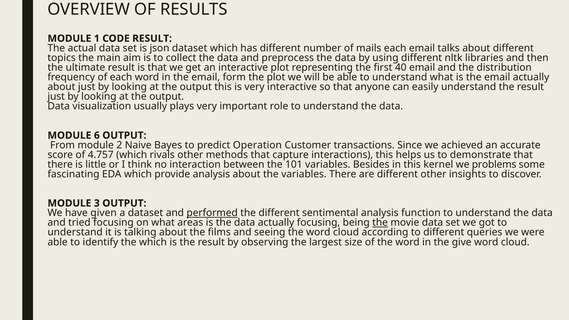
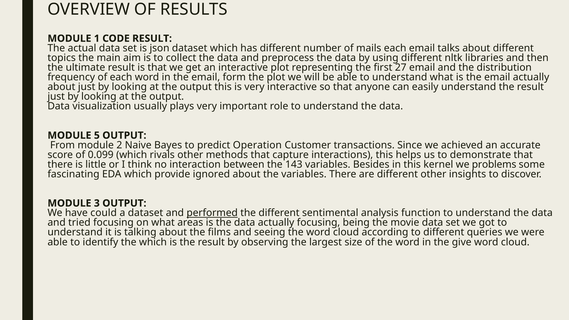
40: 40 -> 27
6: 6 -> 5
4.757: 4.757 -> 0.099
101: 101 -> 143
provide analysis: analysis -> ignored
given: given -> could
the at (380, 223) underline: present -> none
